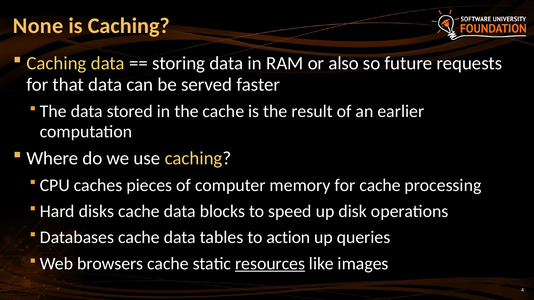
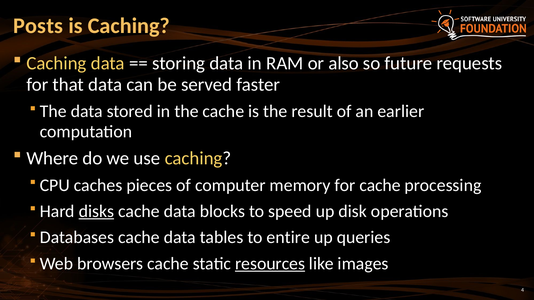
None: None -> Posts
disks underline: none -> present
action: action -> entire
